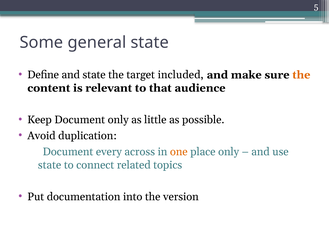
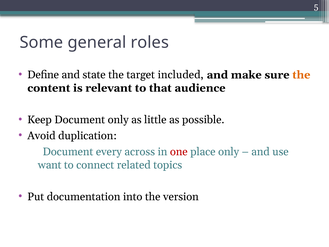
general state: state -> roles
one colour: orange -> red
state at (50, 165): state -> want
